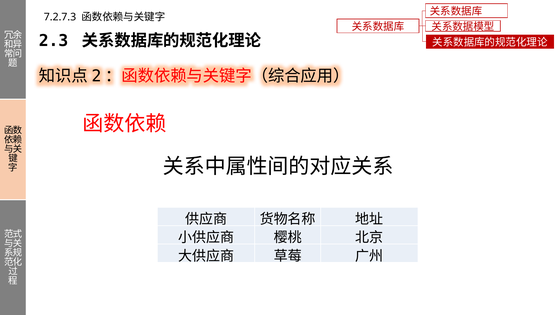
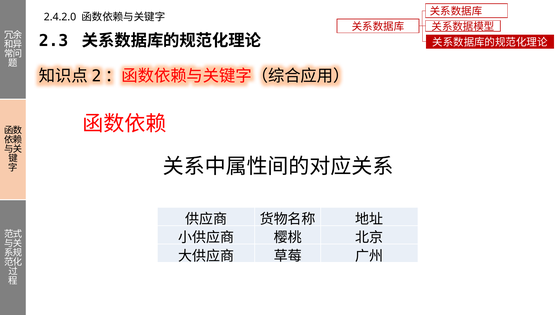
7.2.7.3: 7.2.7.3 -> 2.4.2.0
